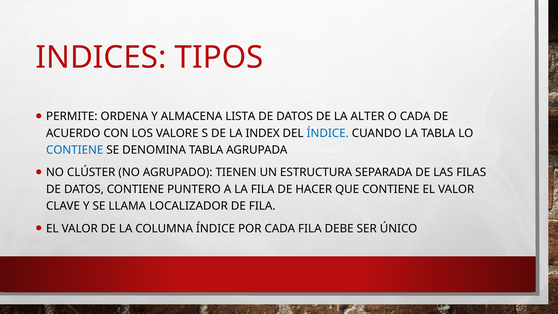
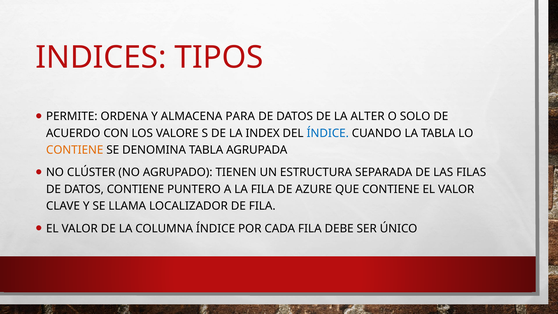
LISTA: LISTA -> PARA
O CADA: CADA -> SOLO
CONTIENE at (75, 150) colour: blue -> orange
HACER: HACER -> AZURE
